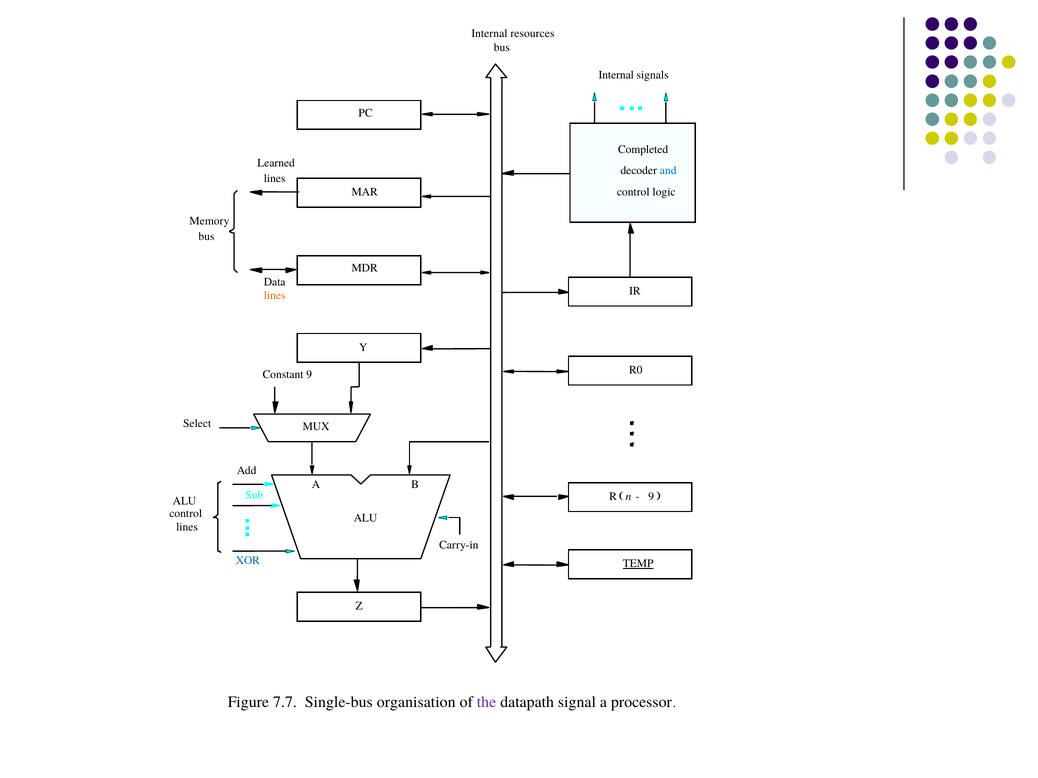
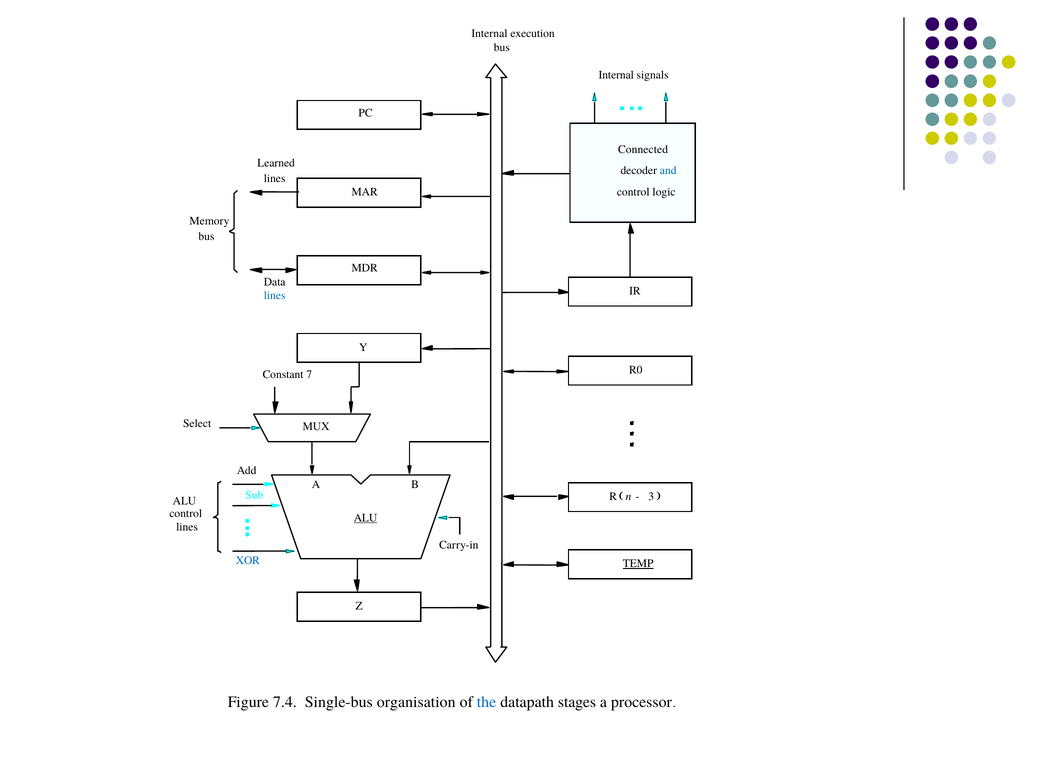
resources: resources -> execution
Completed: Completed -> Connected
lines at (275, 296) colour: orange -> blue
Constant 9: 9 -> 7
n 9: 9 -> 3
ALU at (366, 518) underline: none -> present
7.7: 7.7 -> 7.4
the colour: purple -> blue
signal: signal -> stages
